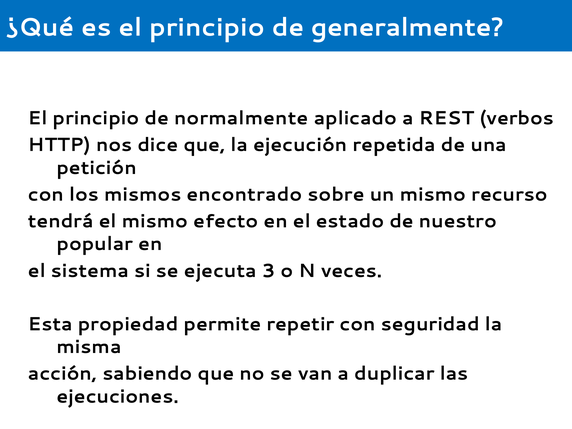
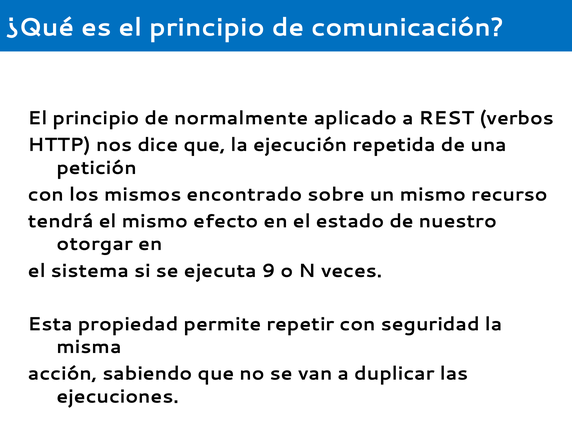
generalmente: generalmente -> comunicación
popular: popular -> otorgar
3: 3 -> 9
